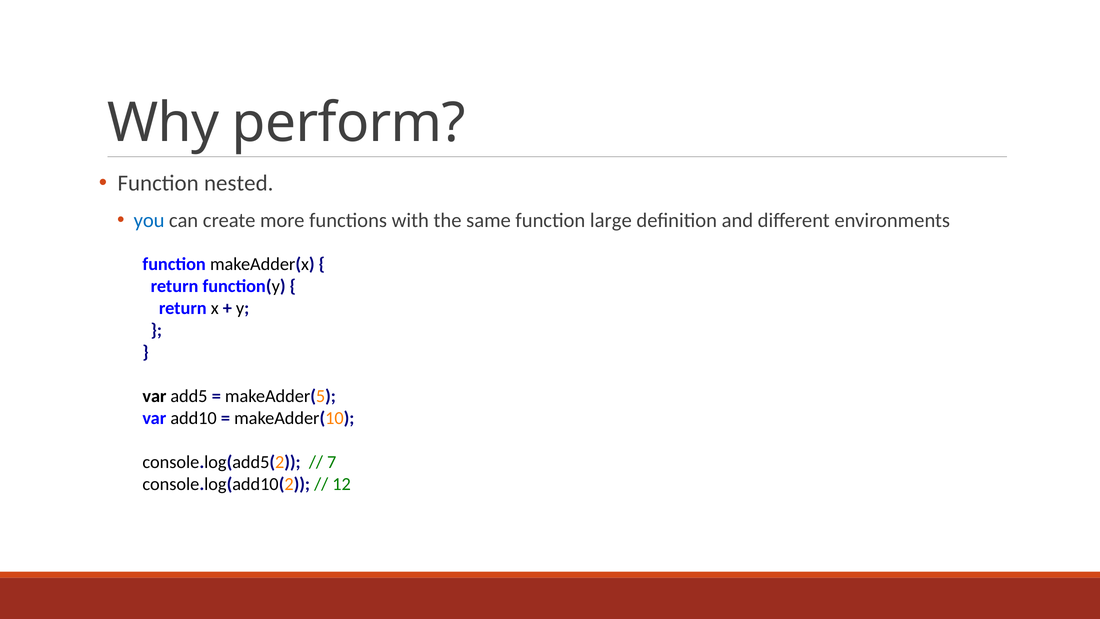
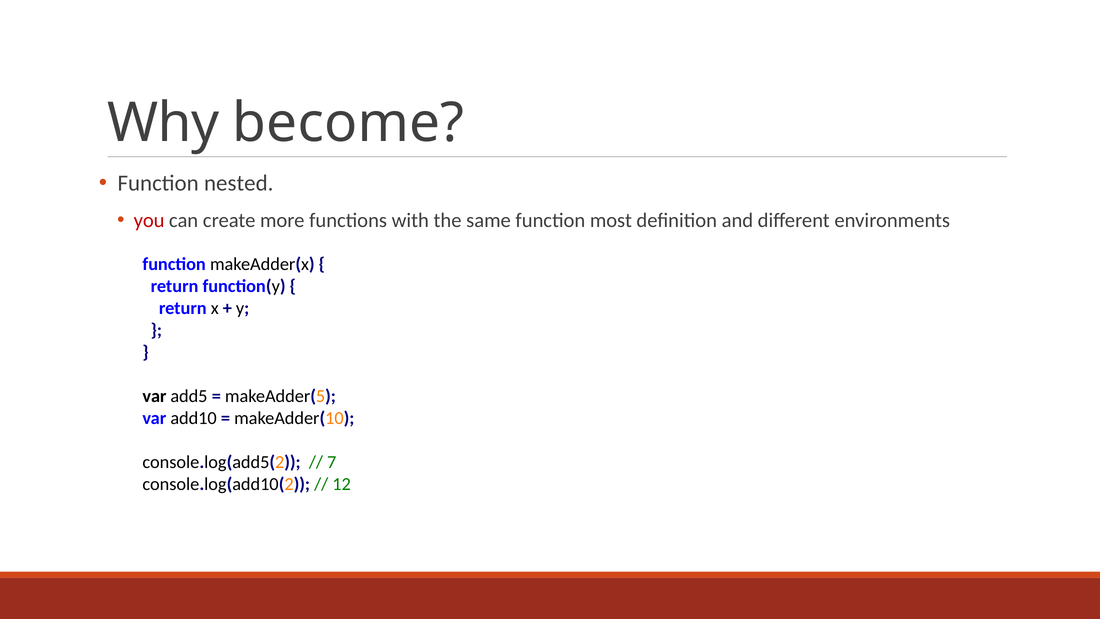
perform: perform -> become
you colour: blue -> red
large: large -> most
